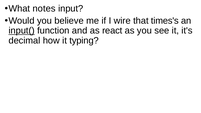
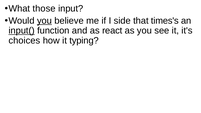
notes: notes -> those
you at (44, 21) underline: none -> present
wire: wire -> side
decimal: decimal -> choices
